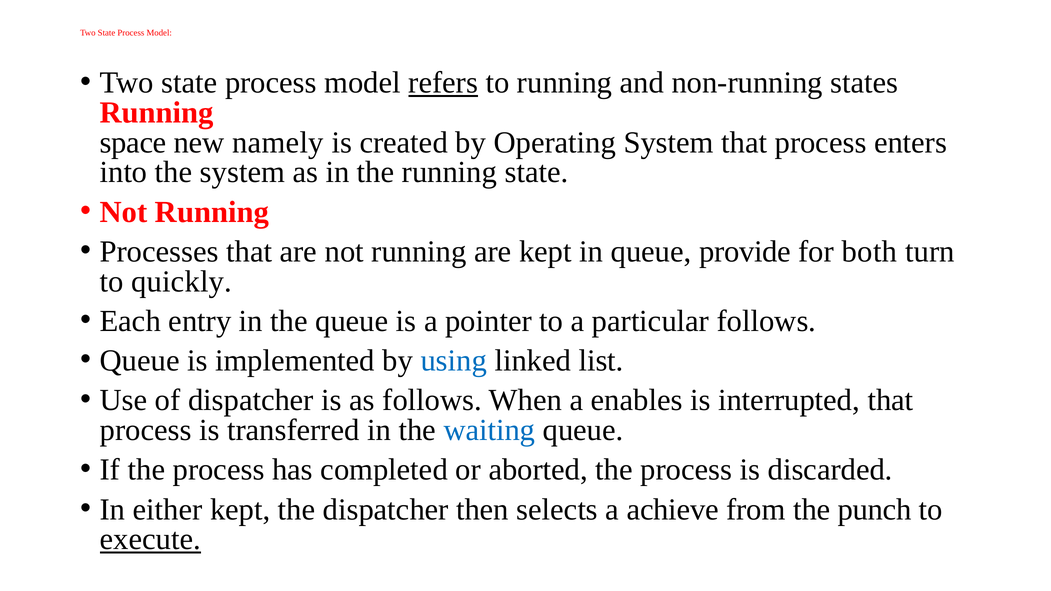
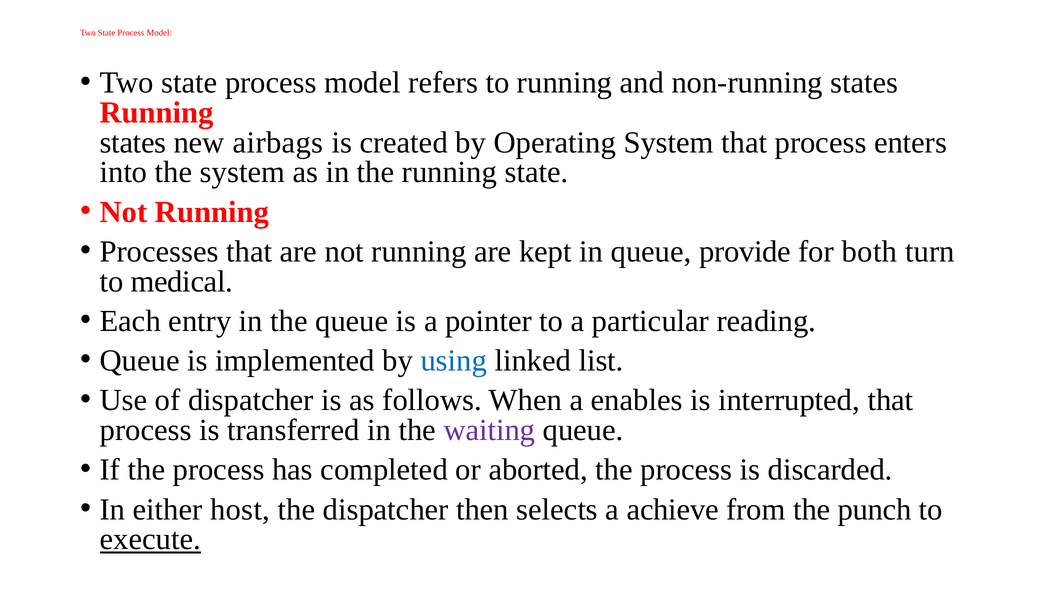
refers underline: present -> none
space at (133, 143): space -> states
namely: namely -> airbags
quickly: quickly -> medical
particular follows: follows -> reading
waiting colour: blue -> purple
either kept: kept -> host
